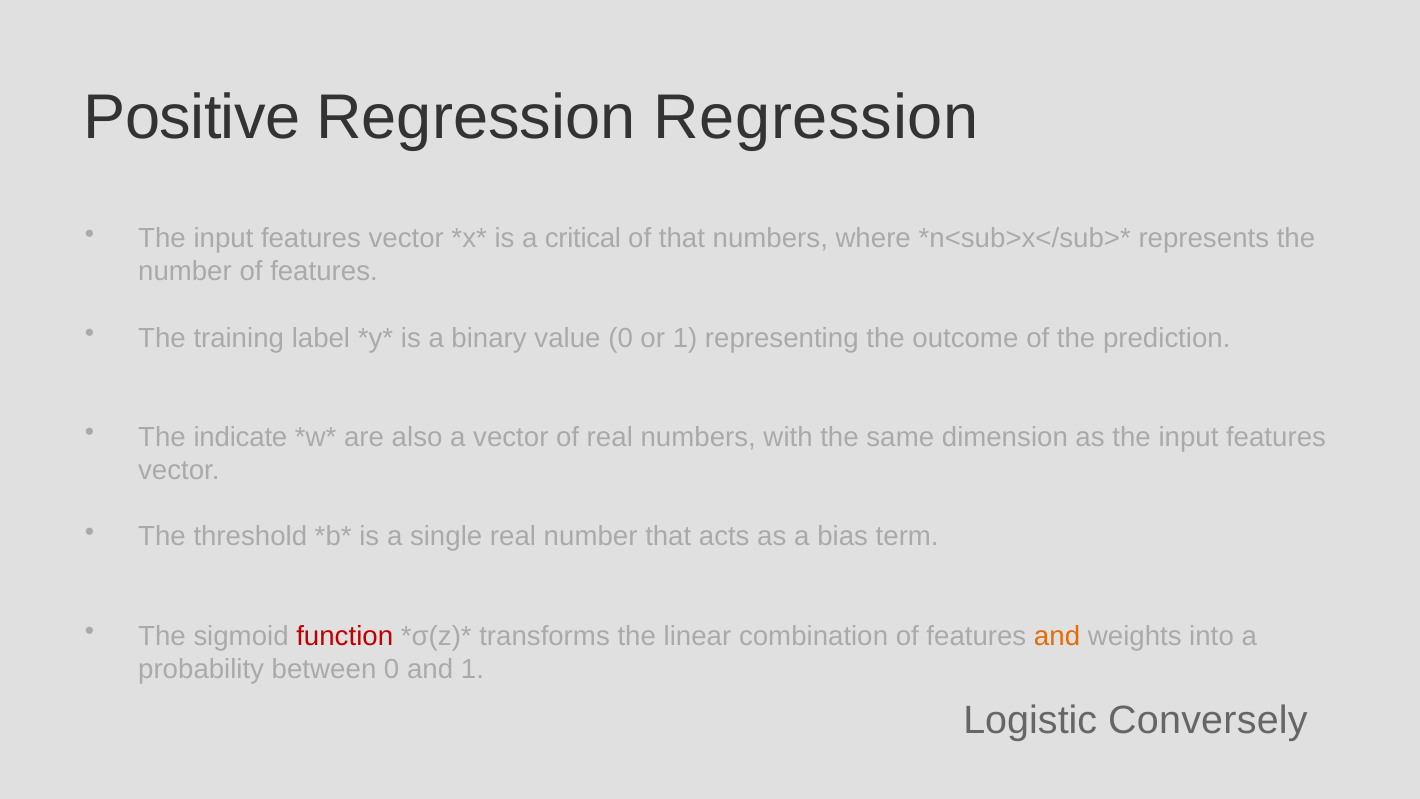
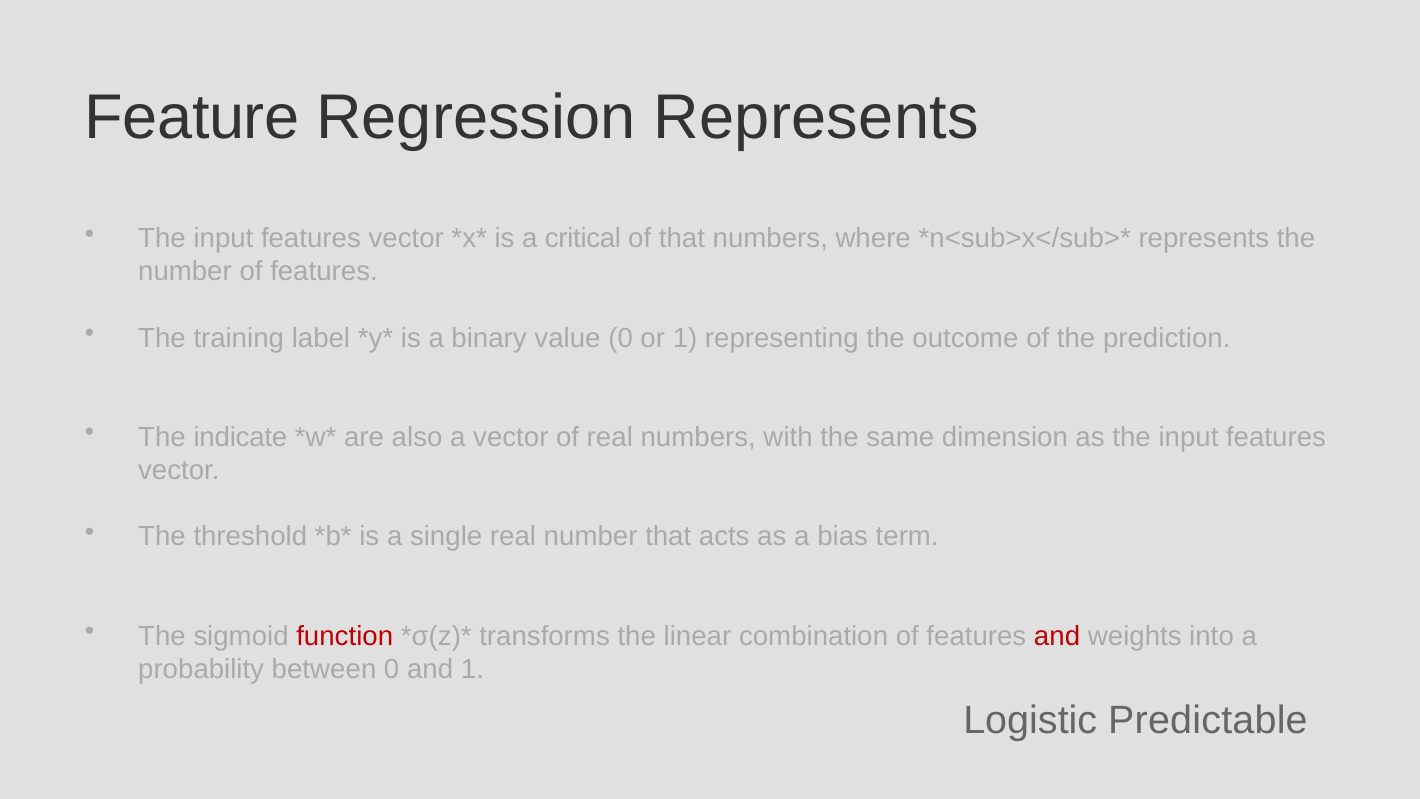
Positive: Positive -> Feature
Regression Regression: Regression -> Represents
and at (1057, 636) colour: orange -> red
Conversely: Conversely -> Predictable
